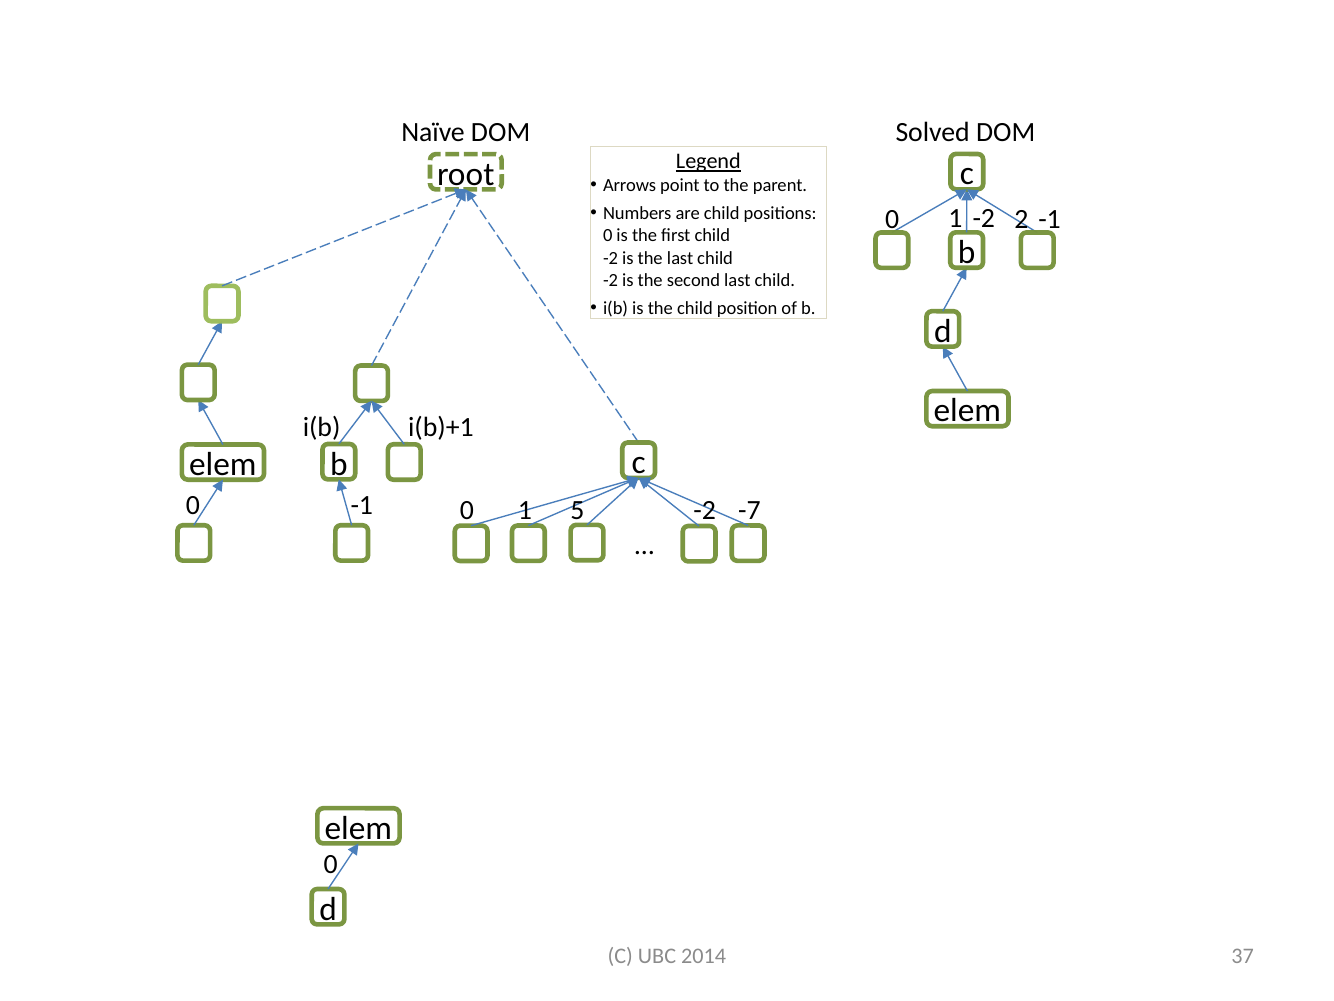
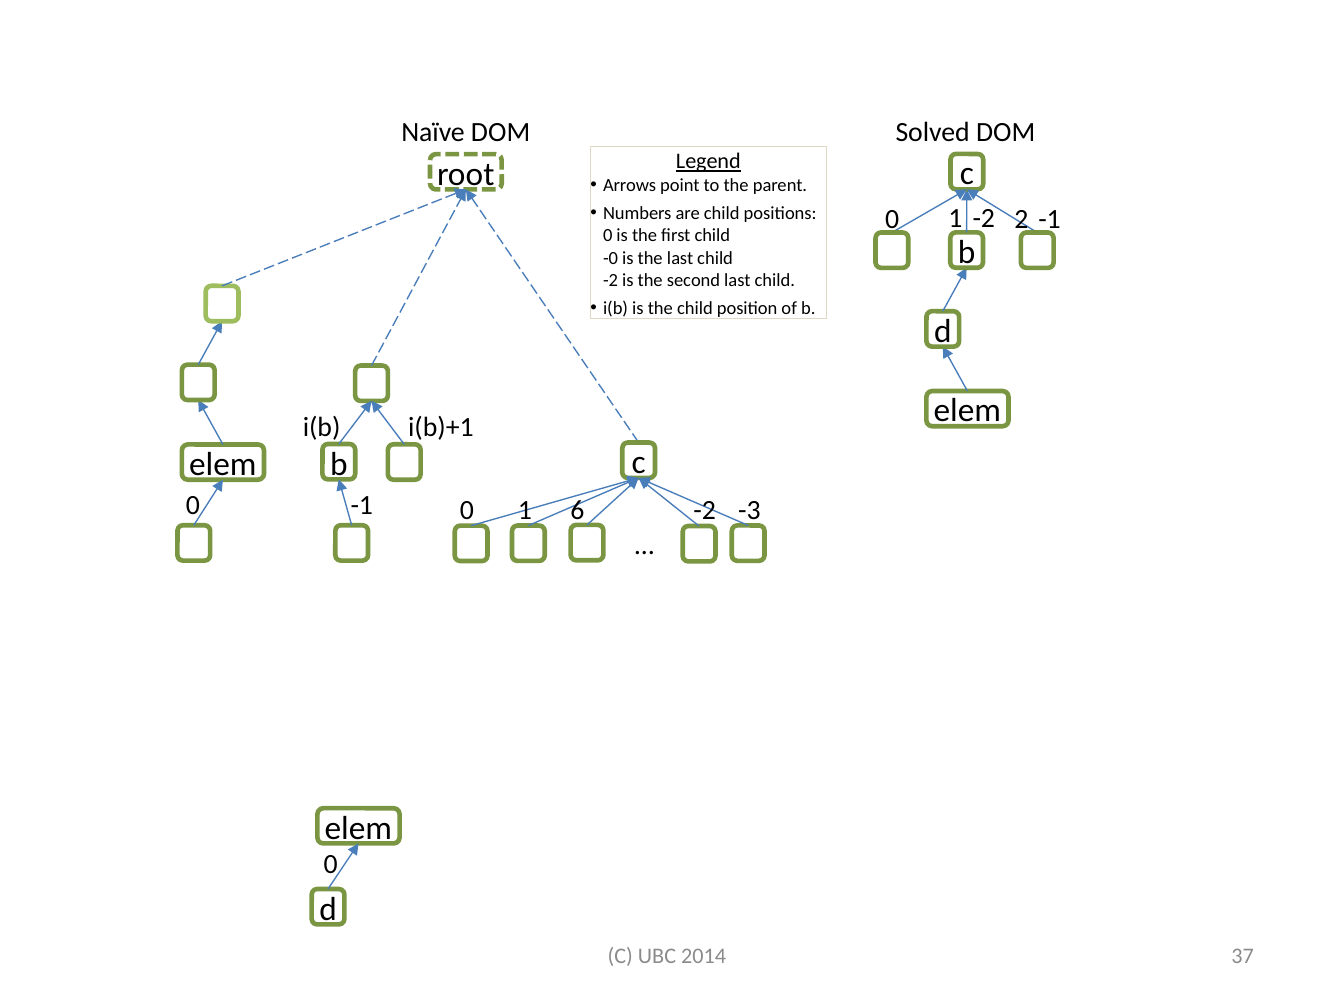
-2 at (611, 258): -2 -> -0
-7: -7 -> -3
5: 5 -> 6
